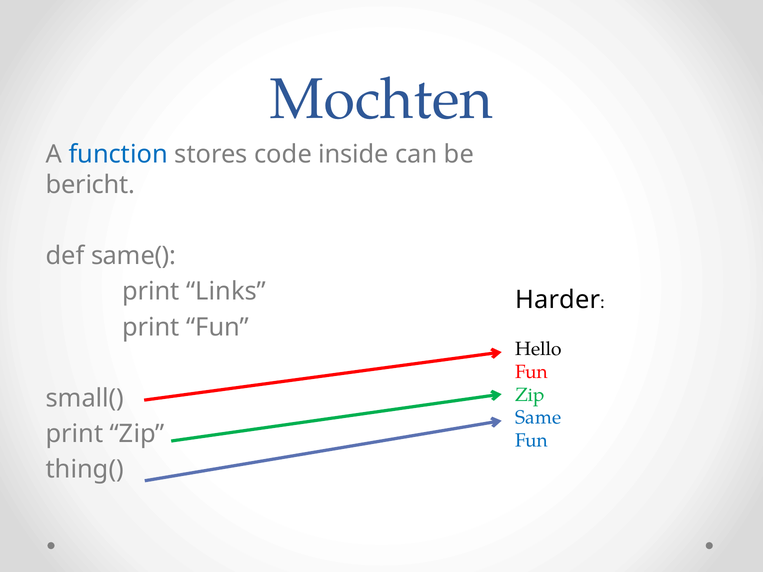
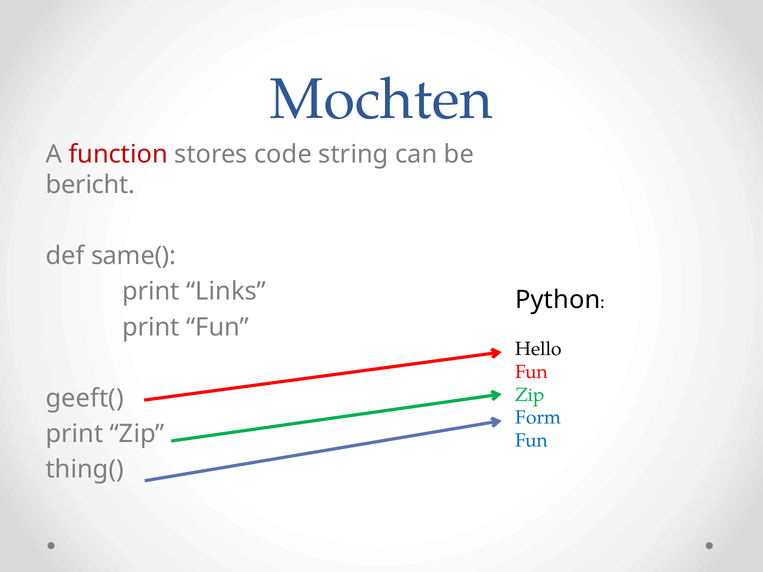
function colour: blue -> red
inside: inside -> string
Harder: Harder -> Python
small(: small( -> geeft(
Same: Same -> Form
